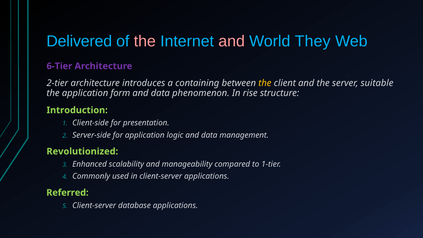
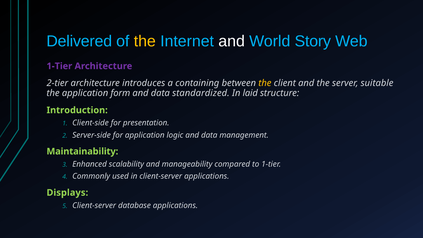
the at (145, 41) colour: pink -> yellow
and at (232, 41) colour: pink -> white
They: They -> Story
6-Tier at (59, 66): 6-Tier -> 1-Tier
phenomenon: phenomenon -> standardized
rise: rise -> laid
Revolutionized: Revolutionized -> Maintainability
Referred: Referred -> Displays
